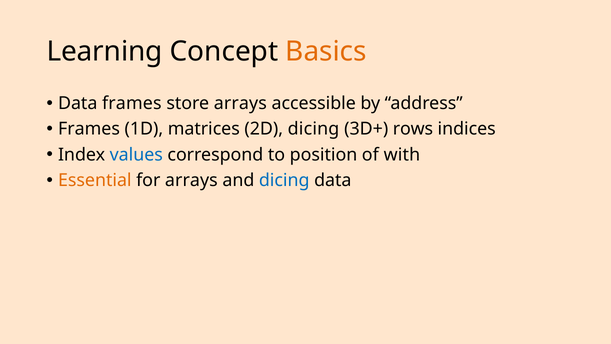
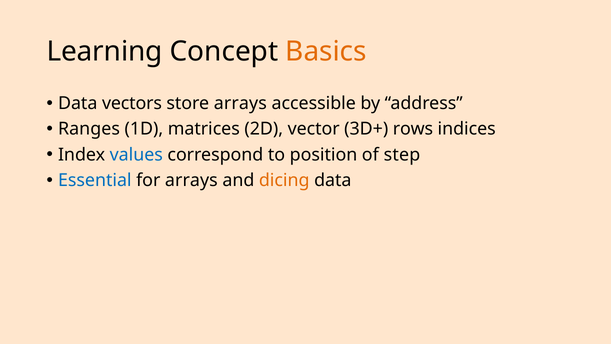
Data frames: frames -> vectors
Frames at (89, 129): Frames -> Ranges
2D dicing: dicing -> vector
with: with -> step
Essential colour: orange -> blue
dicing at (284, 180) colour: blue -> orange
